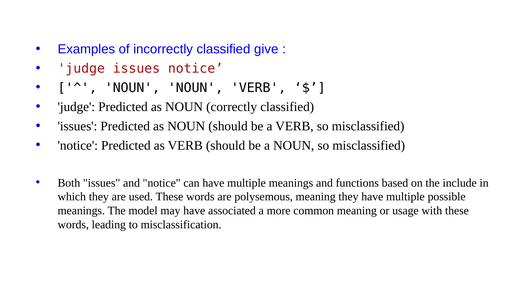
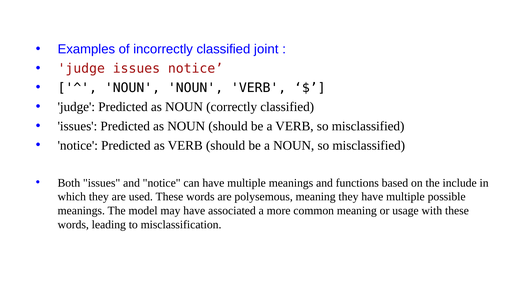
give: give -> joint
